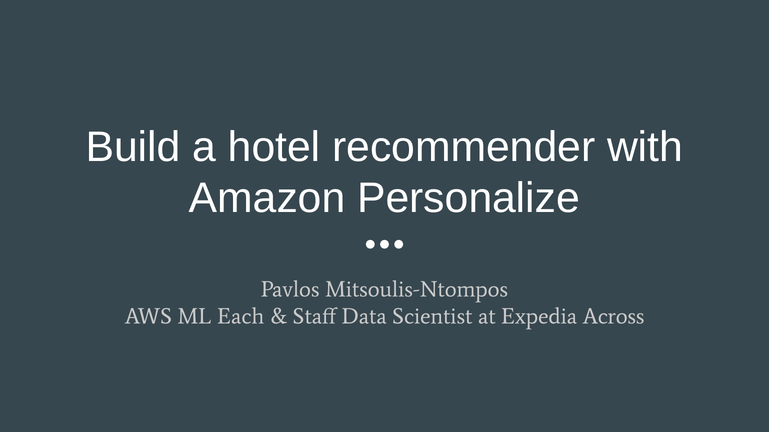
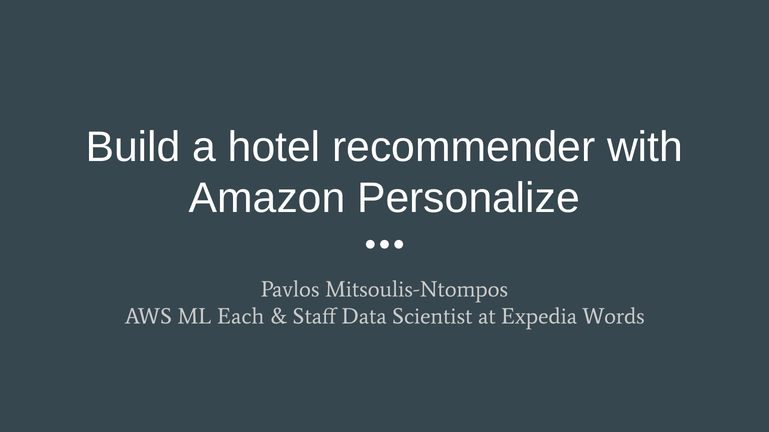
Across: Across -> Words
